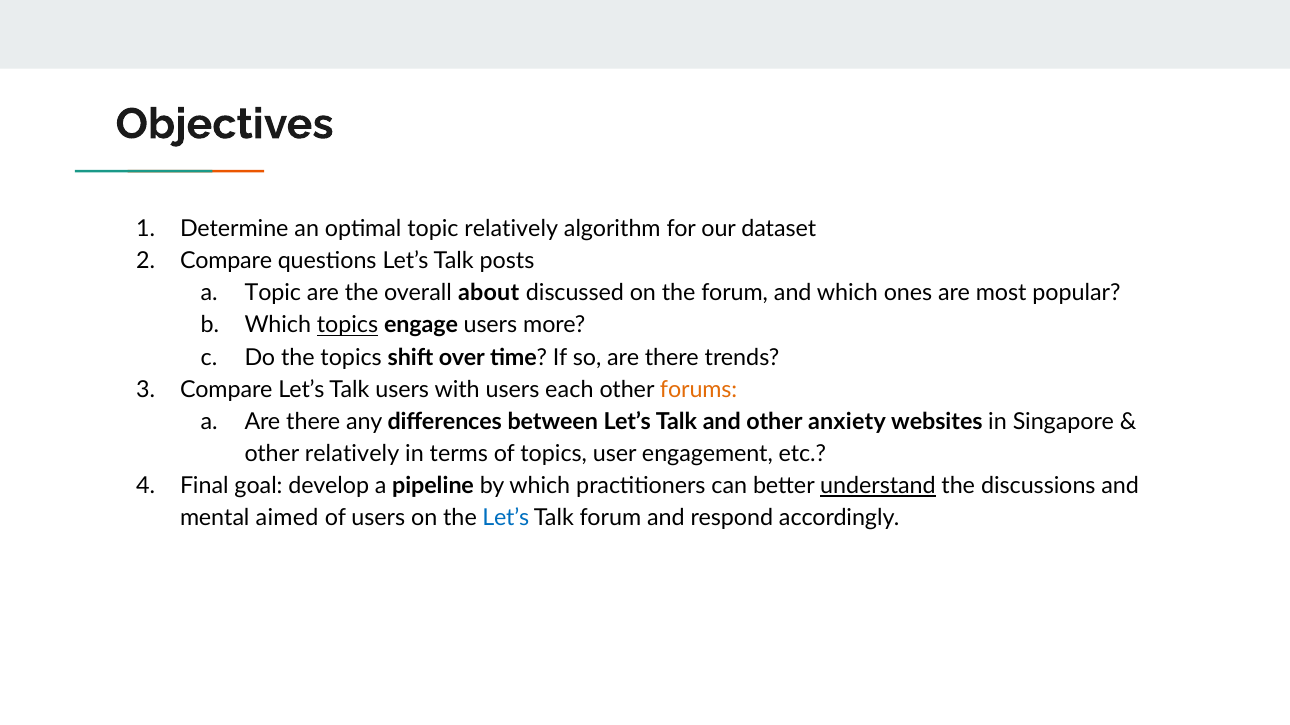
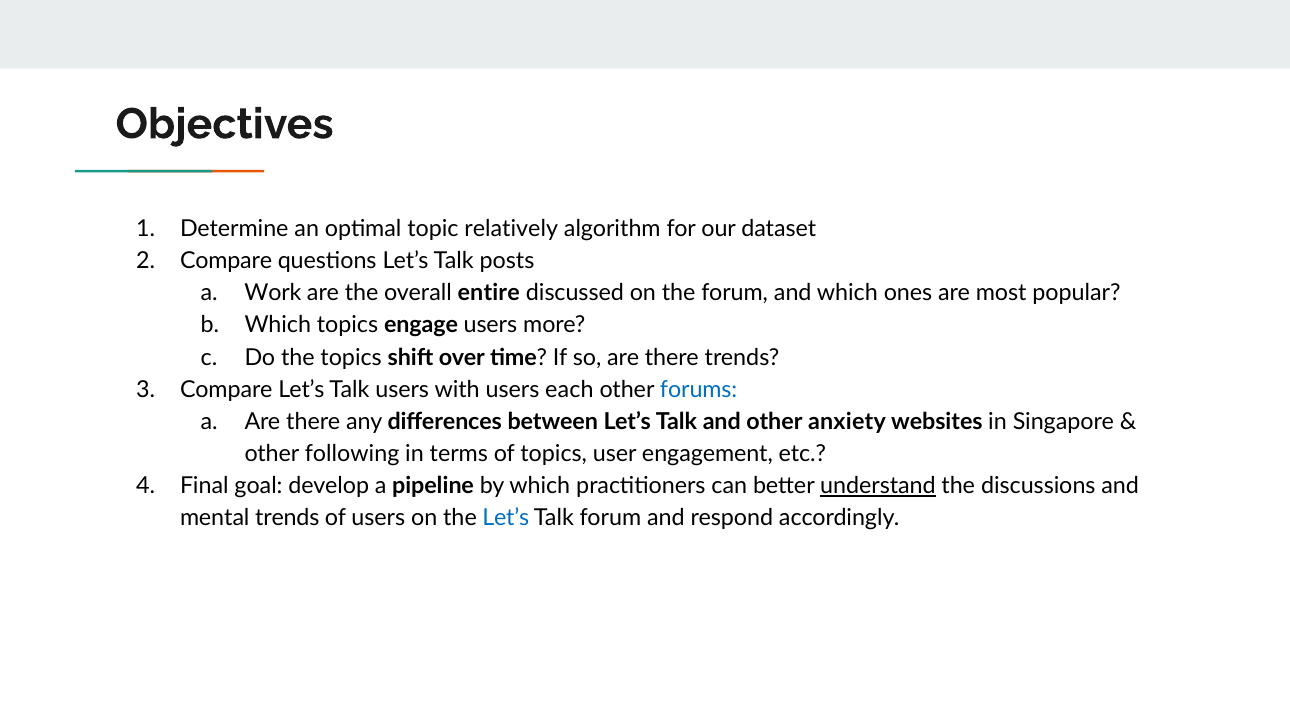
a Topic: Topic -> Work
about: about -> entire
topics at (347, 326) underline: present -> none
forums colour: orange -> blue
other relatively: relatively -> following
mental aimed: aimed -> trends
